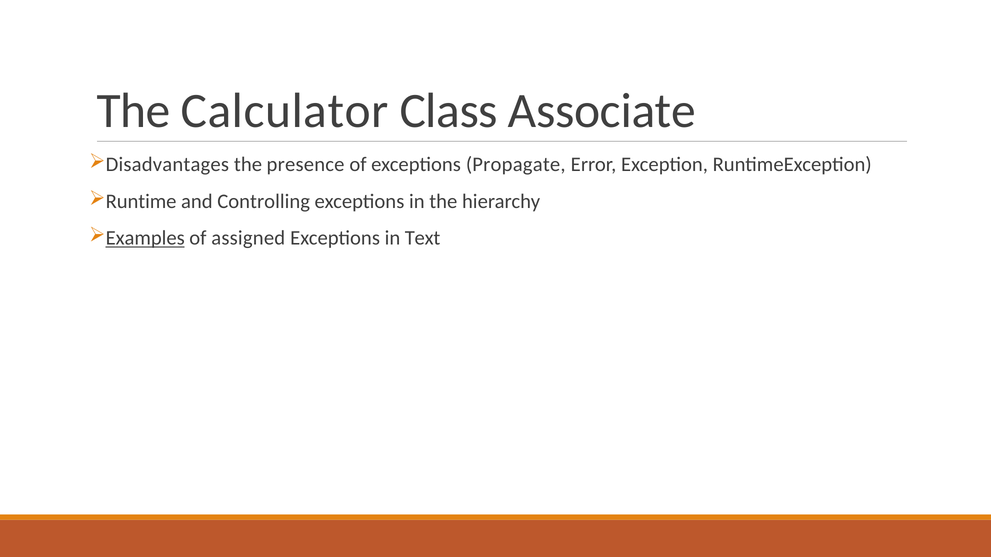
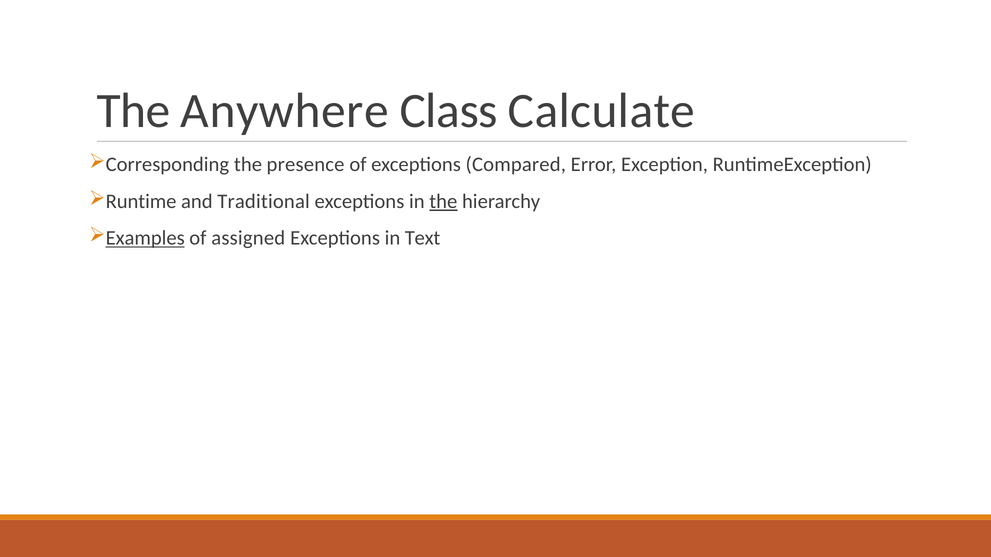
Calculator: Calculator -> Anywhere
Associate: Associate -> Calculate
Disadvantages: Disadvantages -> Corresponding
Propagate: Propagate -> Compared
Controlling: Controlling -> Traditional
the at (443, 202) underline: none -> present
